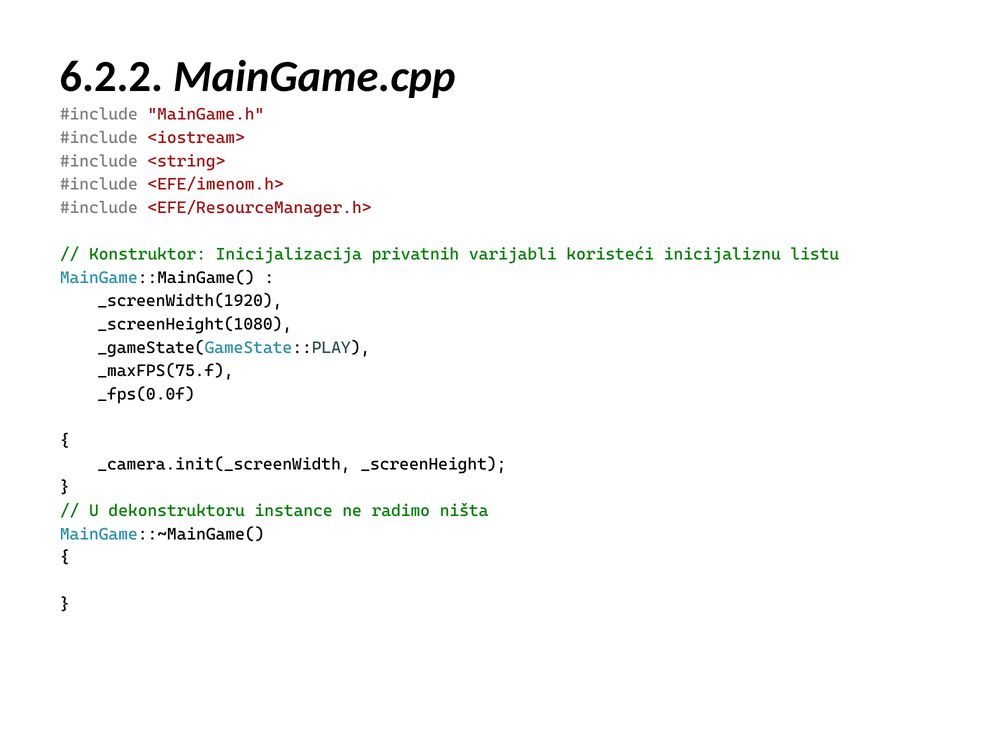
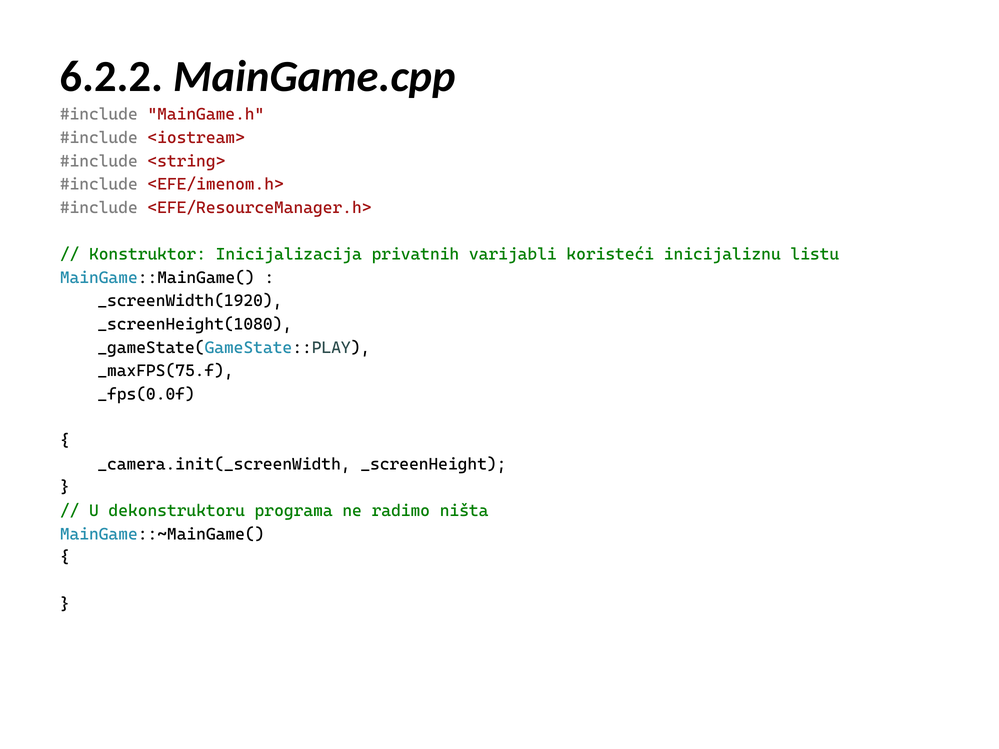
instance: instance -> programa
